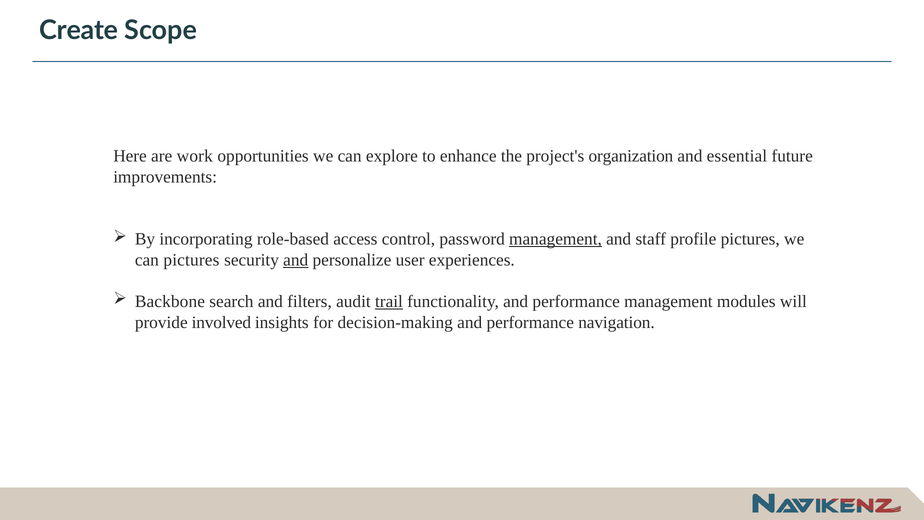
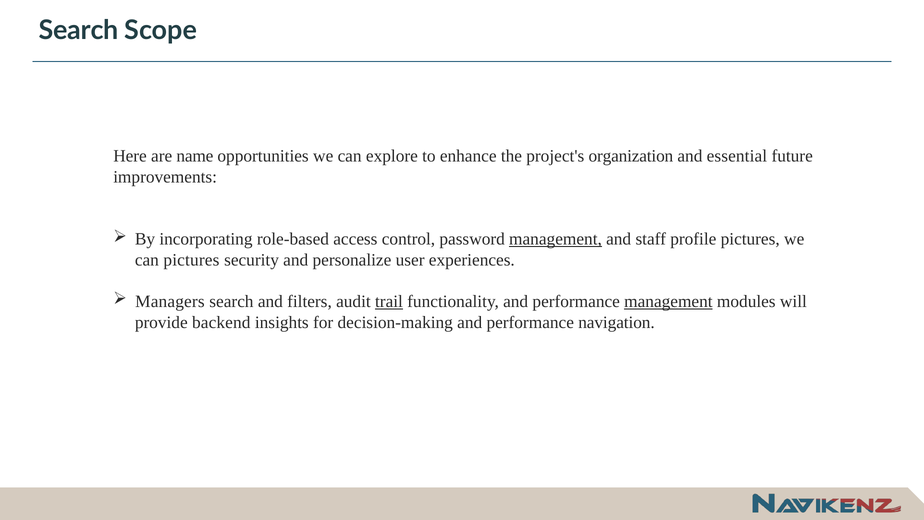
Create at (79, 30): Create -> Search
work: work -> name
and at (296, 260) underline: present -> none
Backbone: Backbone -> Managers
management at (668, 301) underline: none -> present
involved: involved -> backend
